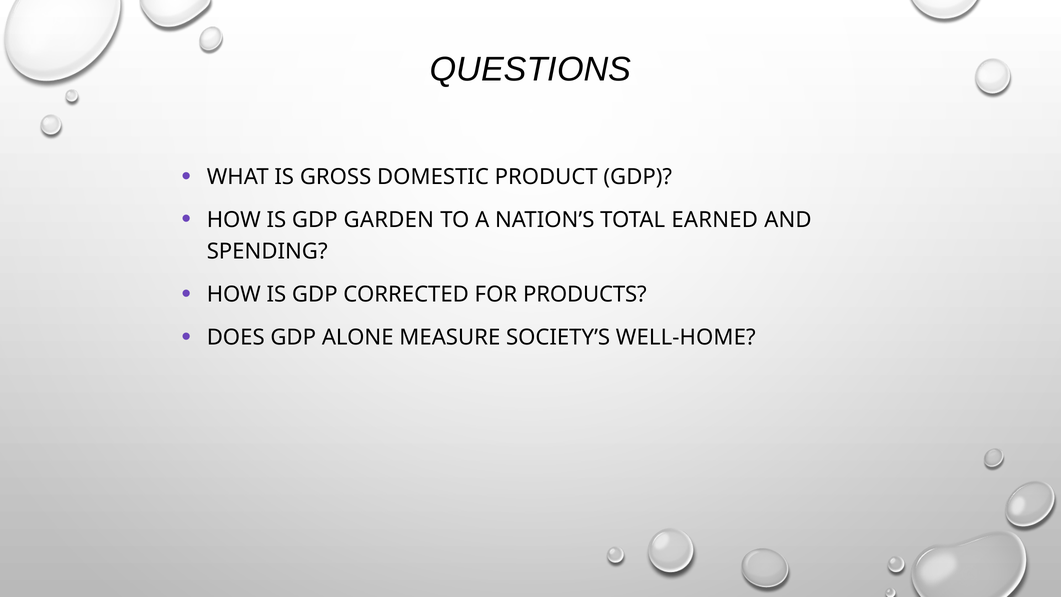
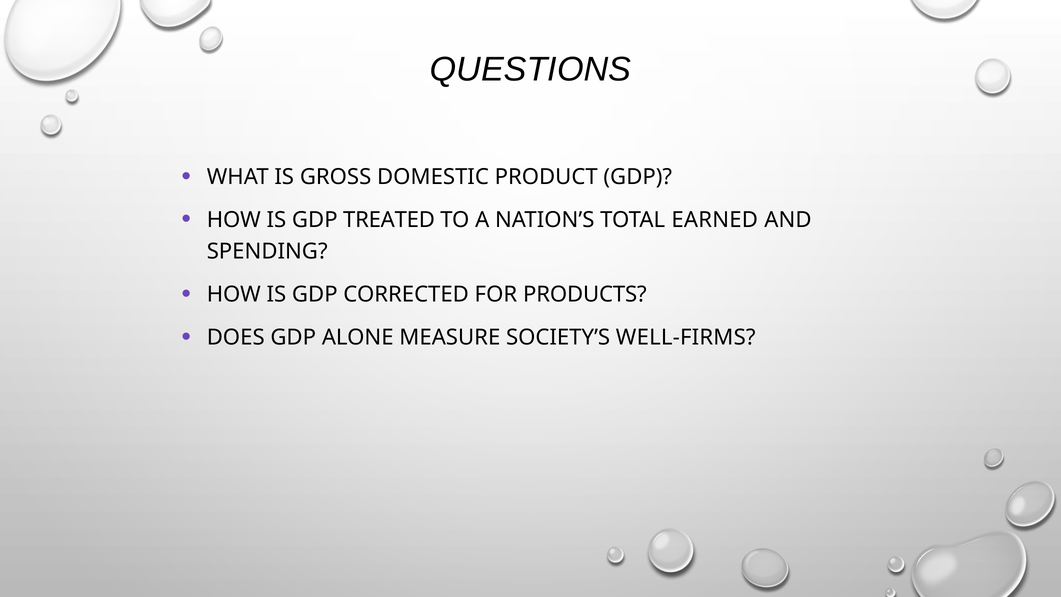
GARDEN: GARDEN -> TREATED
WELL-HOME: WELL-HOME -> WELL-FIRMS
